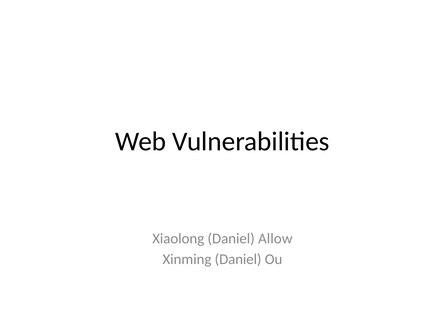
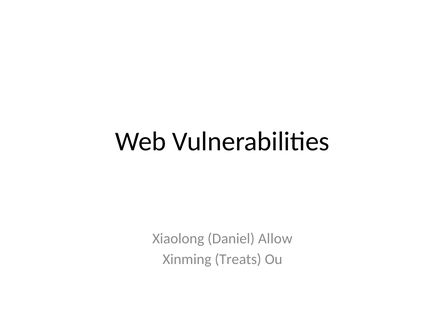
Xinming Daniel: Daniel -> Treats
